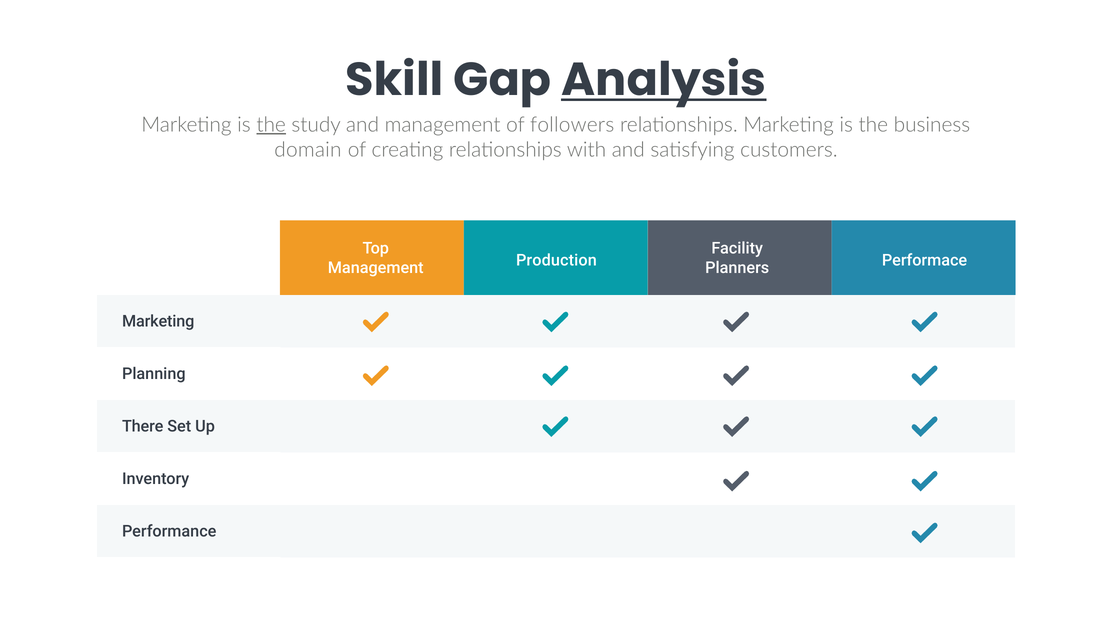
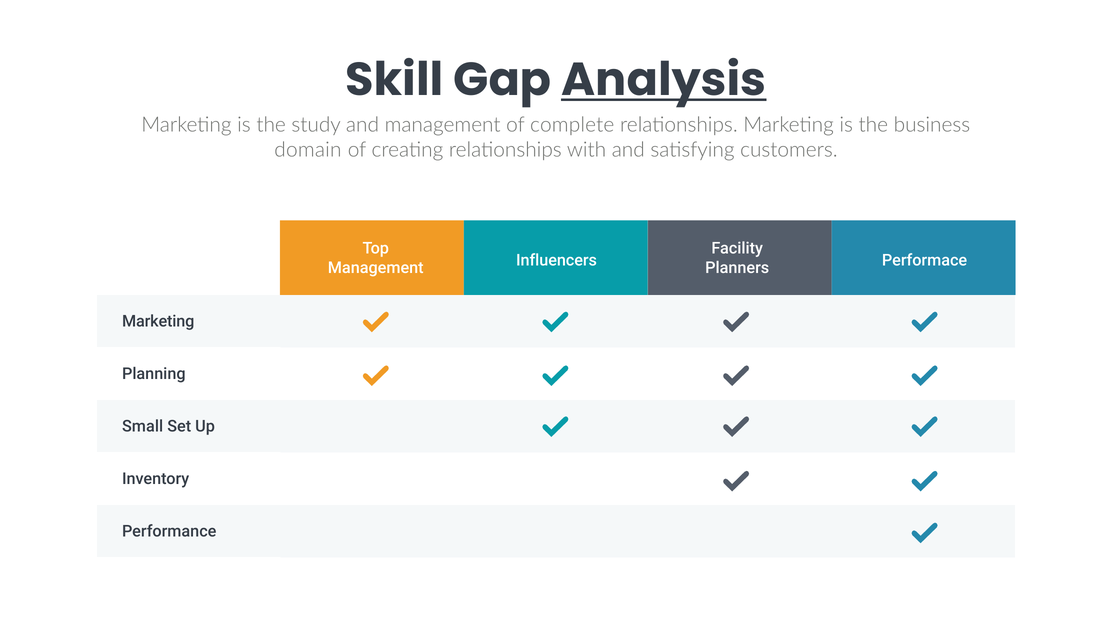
the at (271, 125) underline: present -> none
followers: followers -> complete
Production: Production -> Influencers
There: There -> Small
